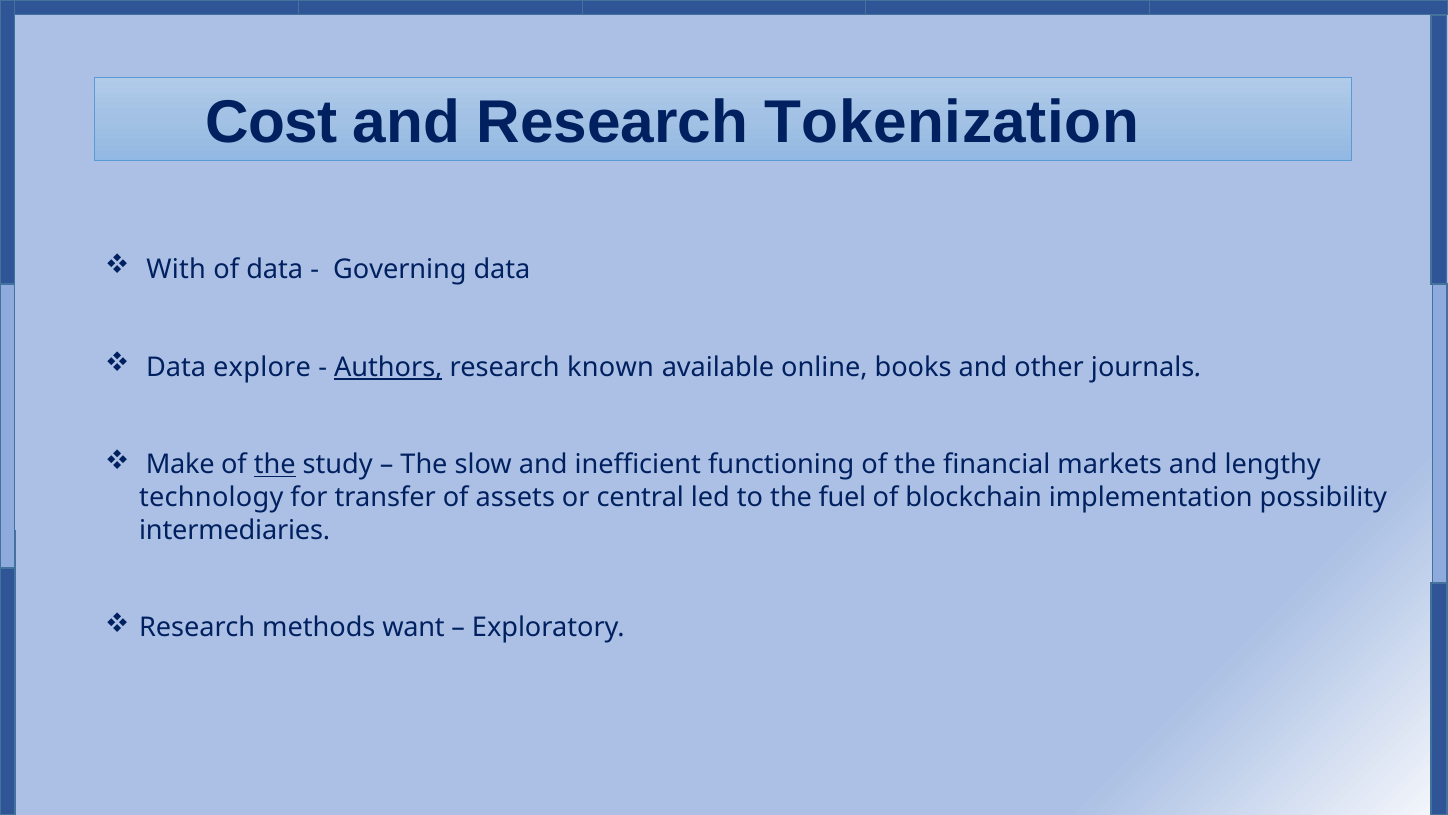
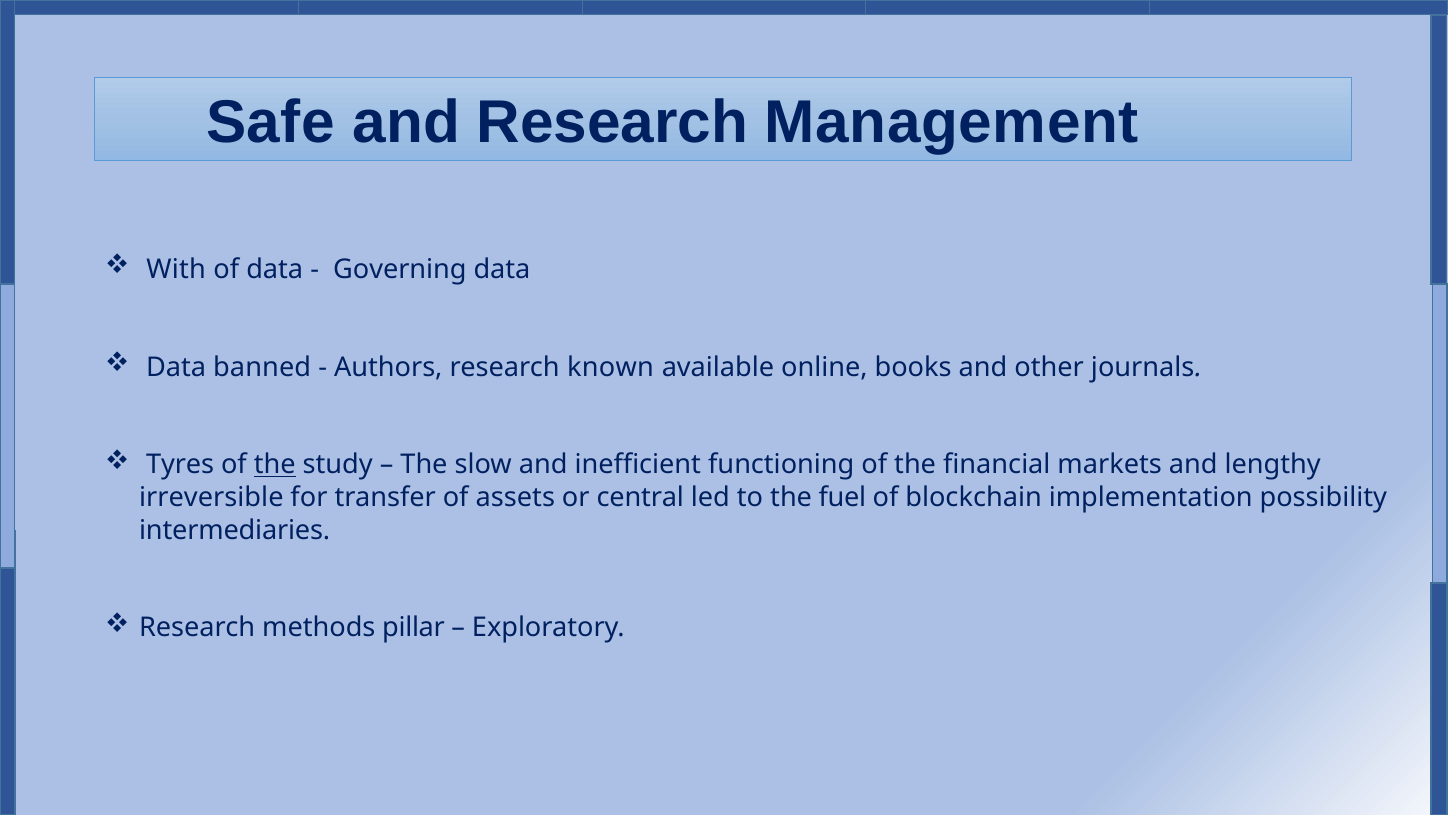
Cost: Cost -> Safe
Tokenization: Tokenization -> Management
explore: explore -> banned
Authors underline: present -> none
Make: Make -> Tyres
technology: technology -> irreversible
want: want -> pillar
